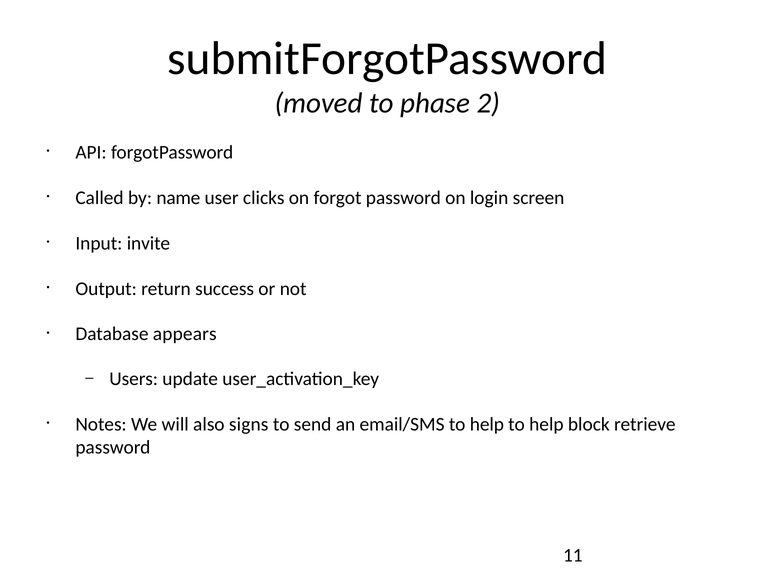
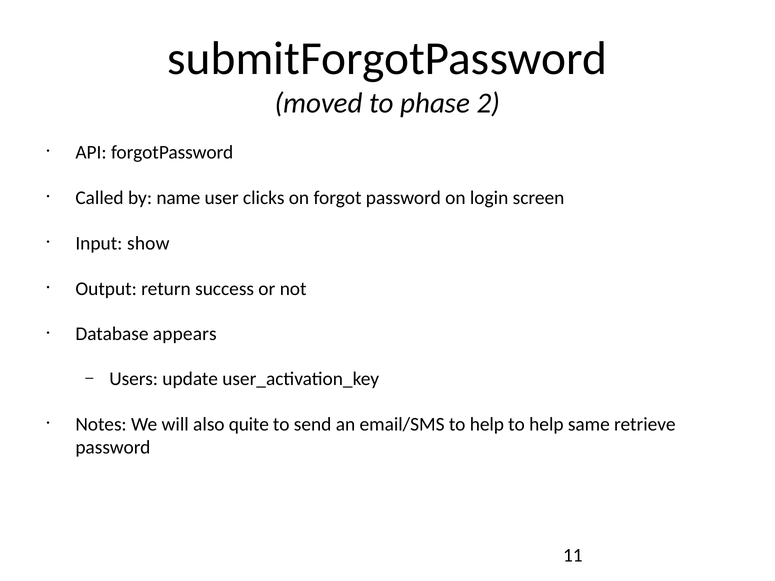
invite: invite -> show
signs: signs -> quite
block: block -> same
